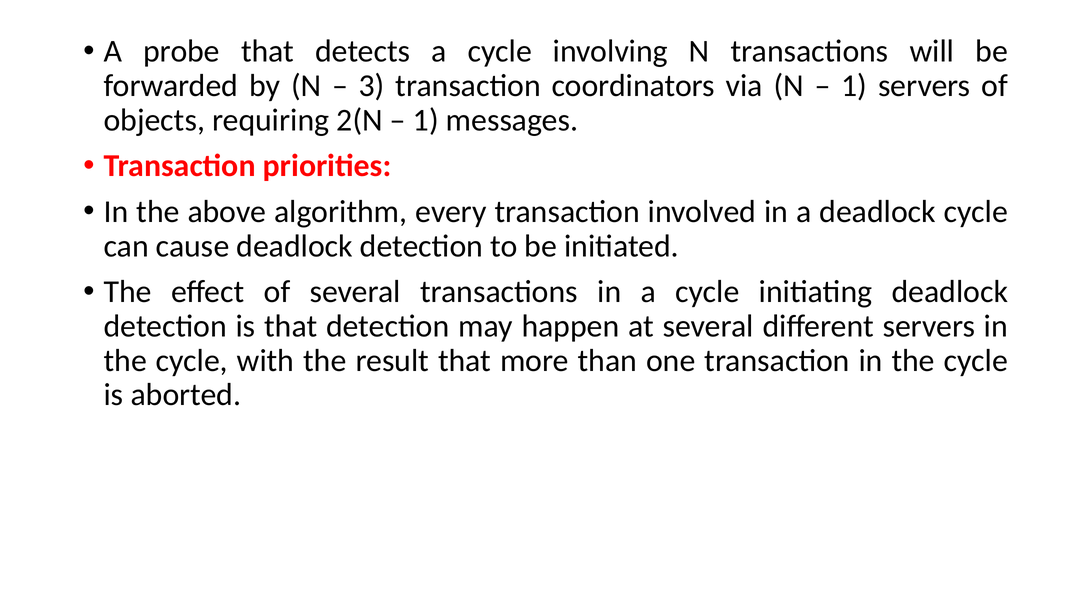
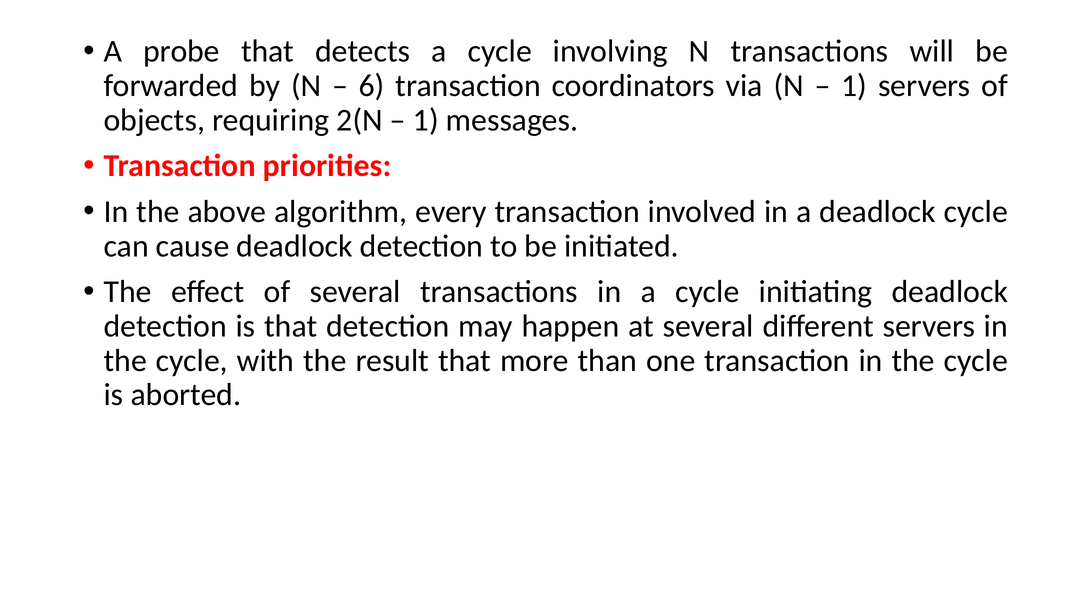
3: 3 -> 6
